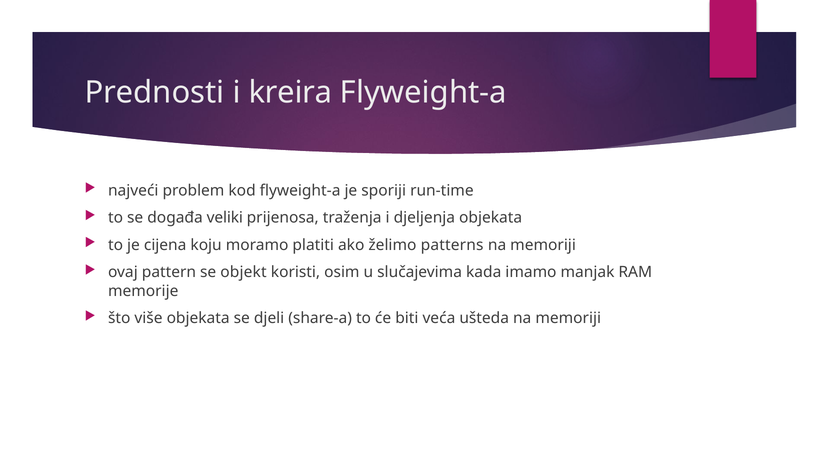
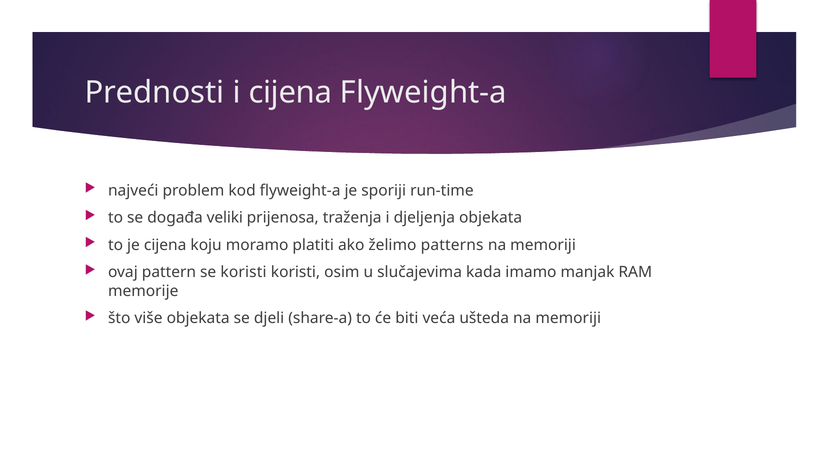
i kreira: kreira -> cijena
se objekt: objekt -> koristi
